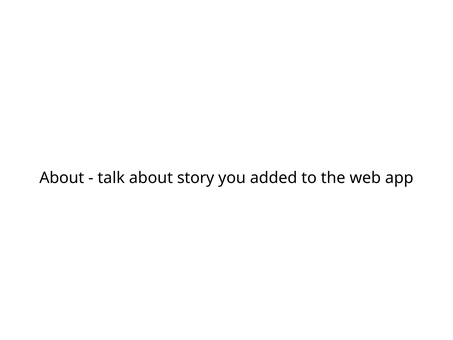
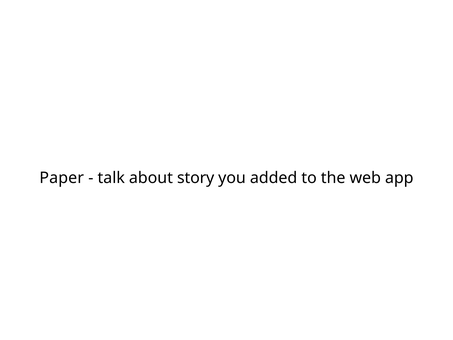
About at (62, 178): About -> Paper
